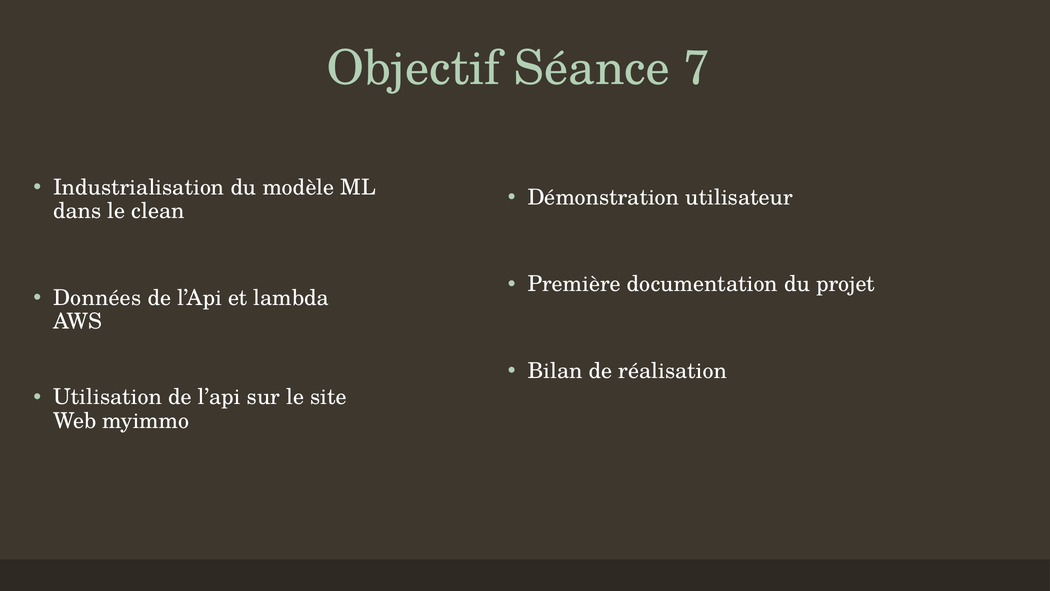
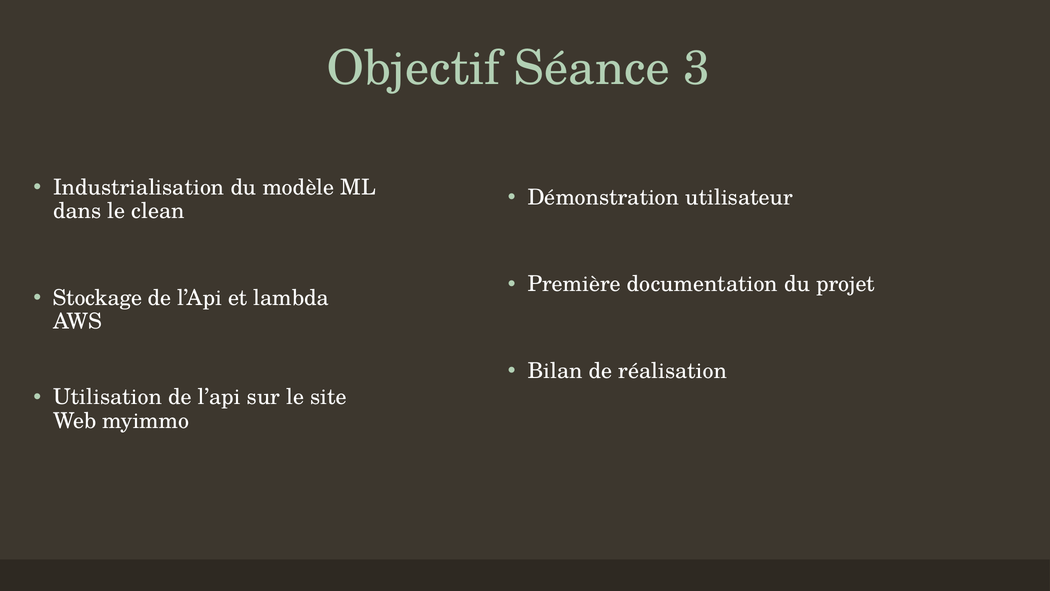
7: 7 -> 3
Données: Données -> Stockage
